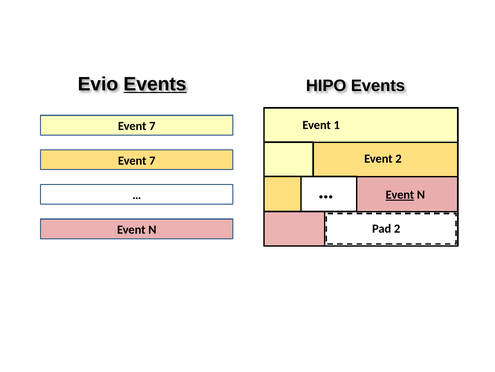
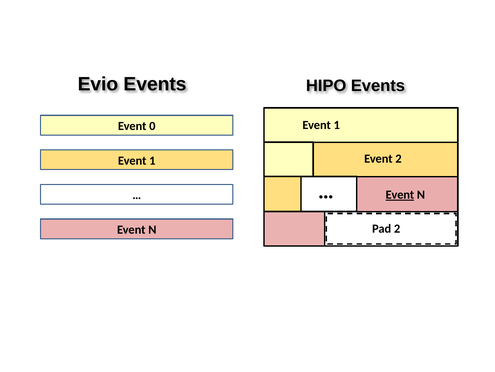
Events at (155, 84) underline: present -> none
7 at (152, 126): 7 -> 0
7 at (152, 160): 7 -> 1
